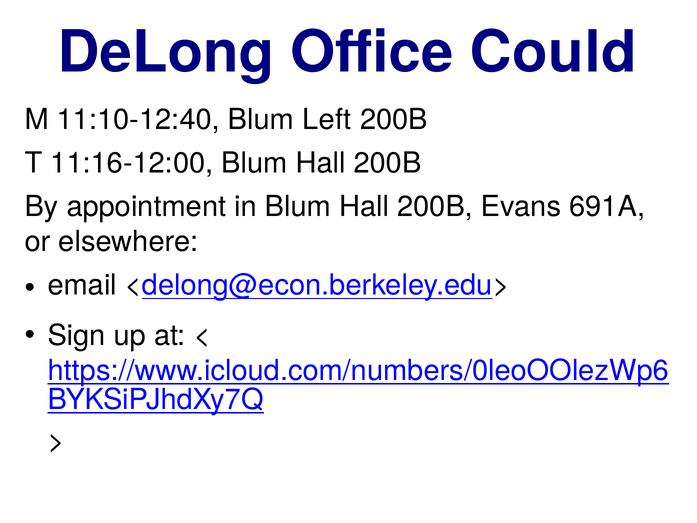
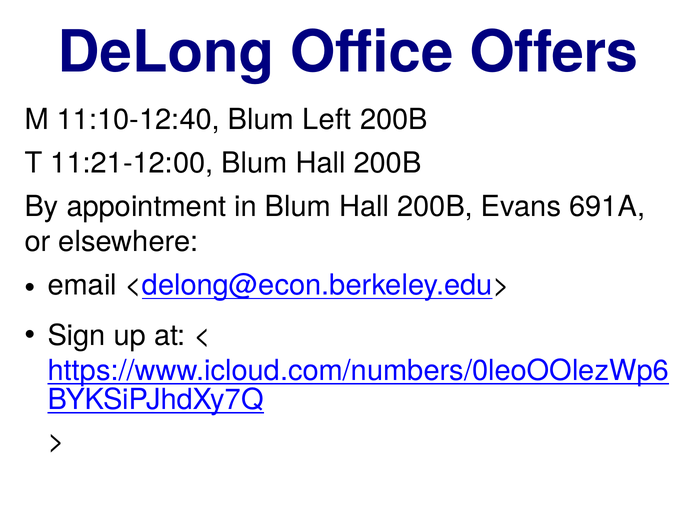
Could: Could -> Offers
11:16-12:00: 11:16-12:00 -> 11:21-12:00
